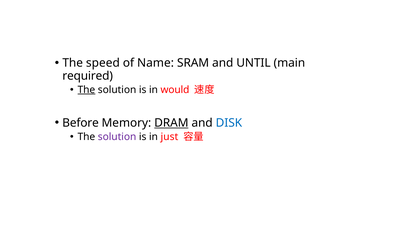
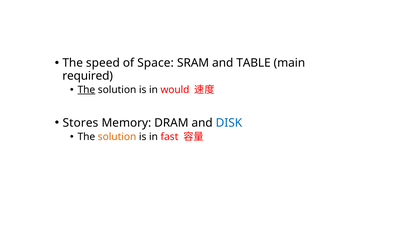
Name: Name -> Space
UNTIL: UNTIL -> TABLE
Before: Before -> Stores
DRAM underline: present -> none
solution at (117, 137) colour: purple -> orange
just: just -> fast
